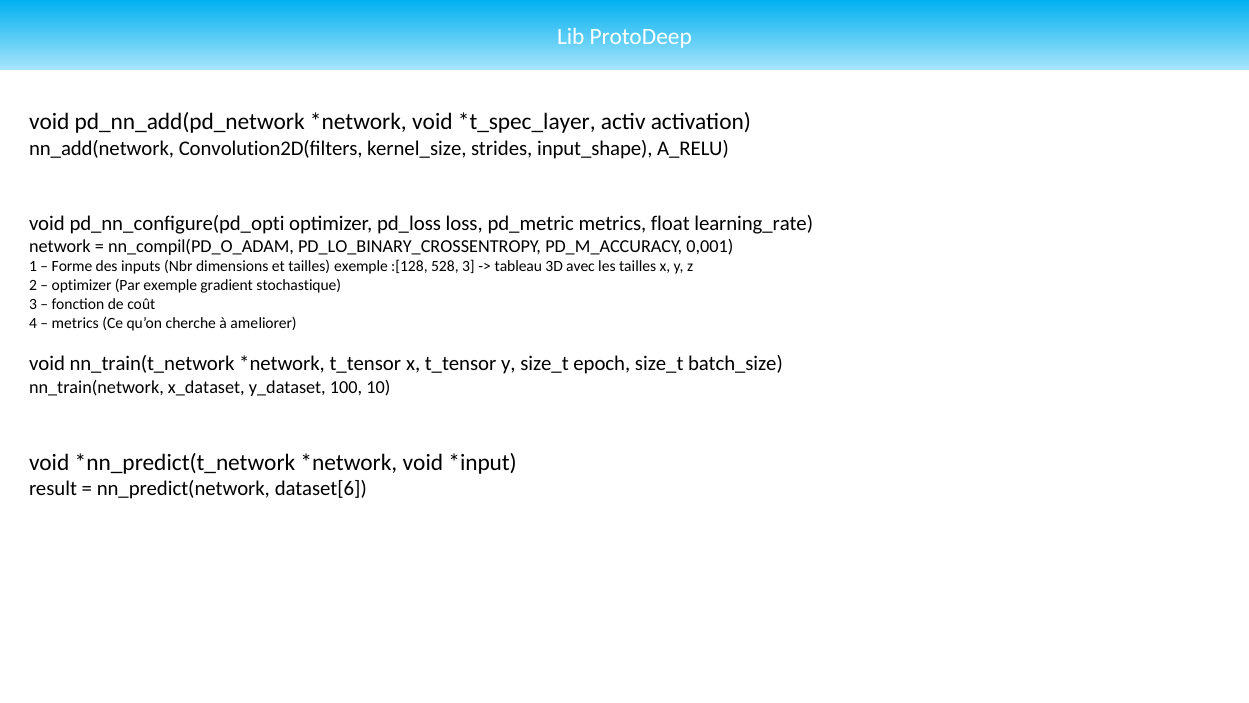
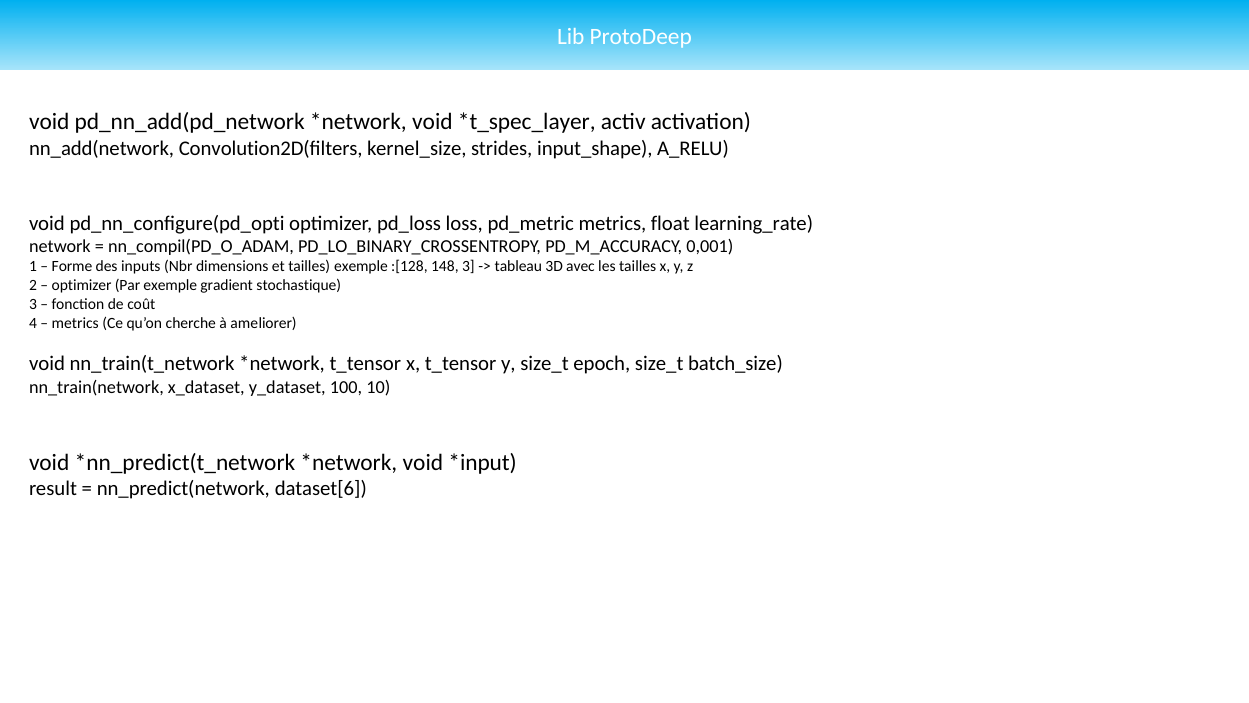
528: 528 -> 148
